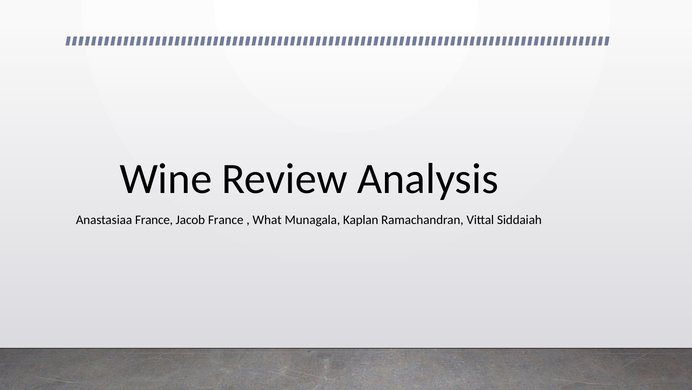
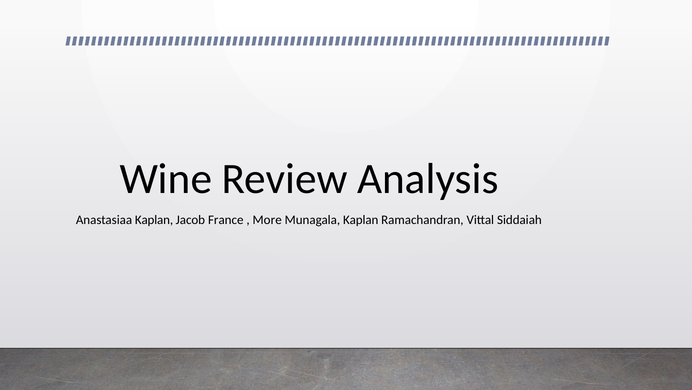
Anastasiaa France: France -> Kaplan
What: What -> More
